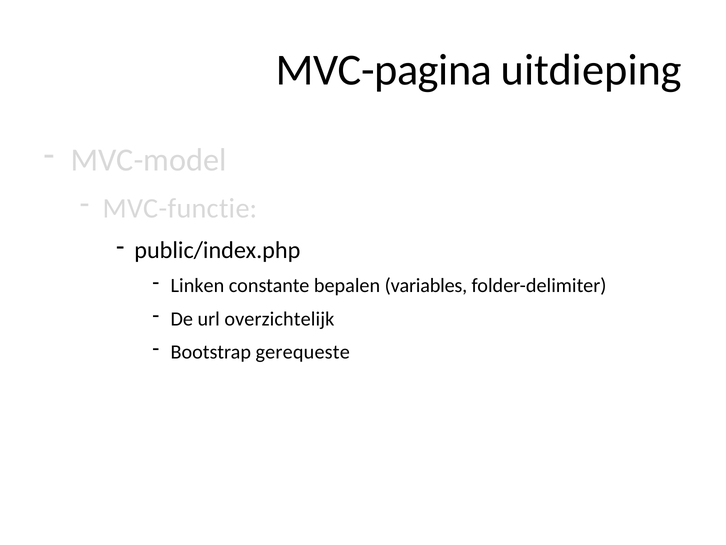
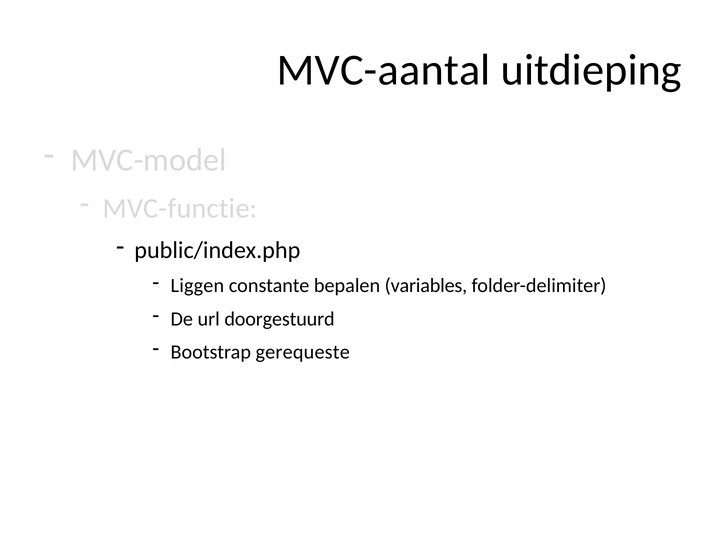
MVC-pagina: MVC-pagina -> MVC-aantal
Linken: Linken -> Liggen
overzichtelijk: overzichtelijk -> doorgestuurd
